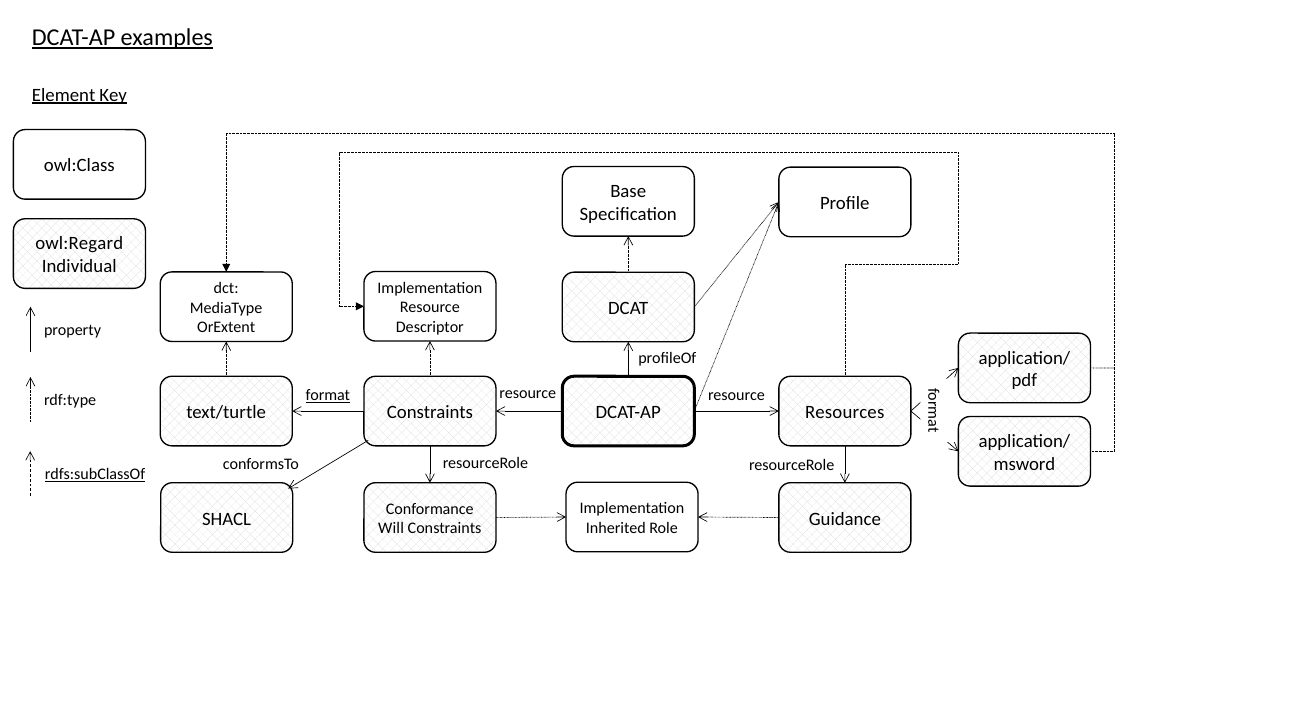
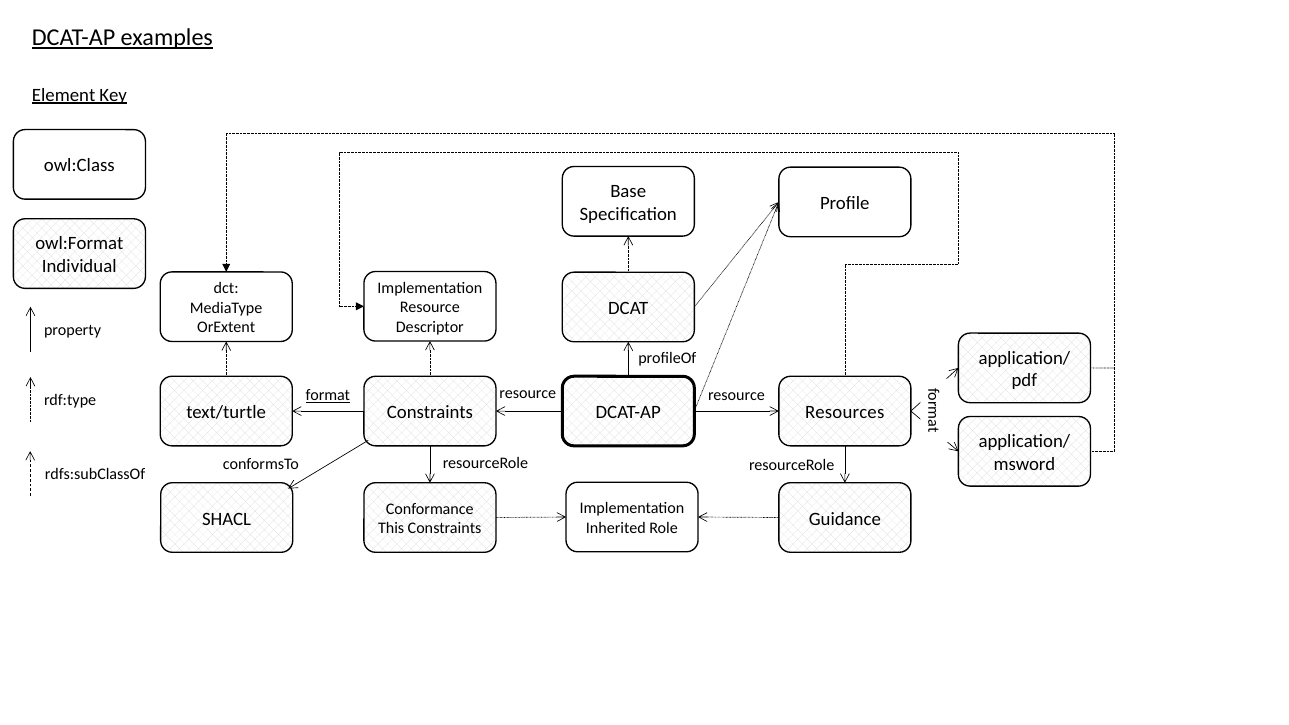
owl:Regard: owl:Regard -> owl:Format
rdfs:subClassOf underline: present -> none
Will: Will -> This
